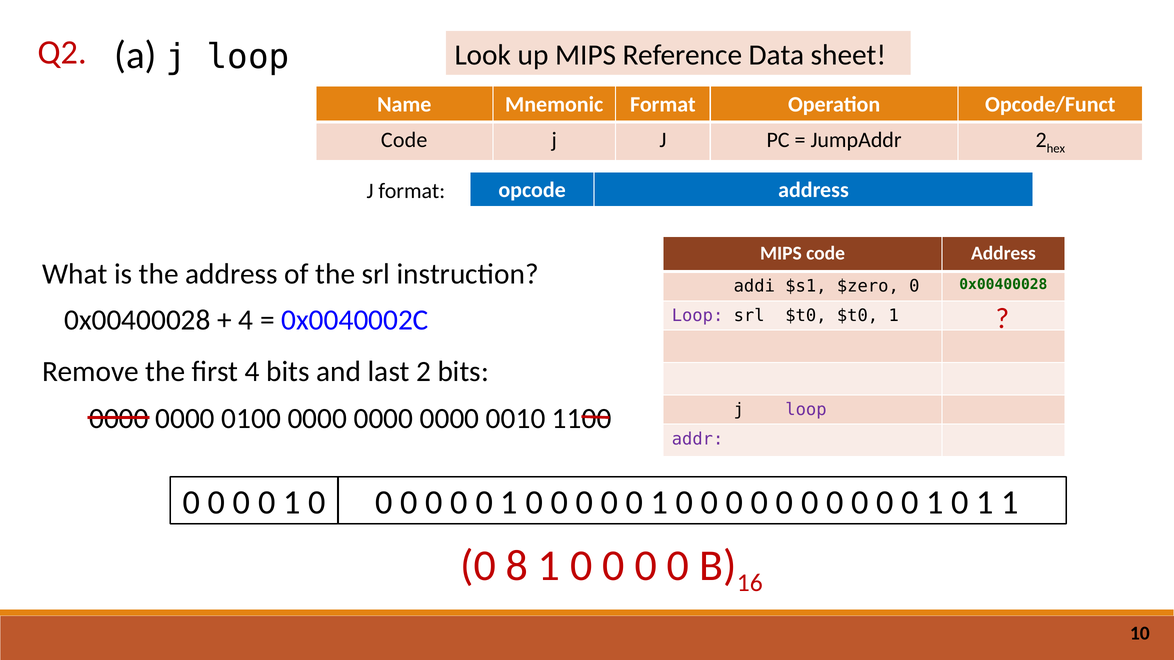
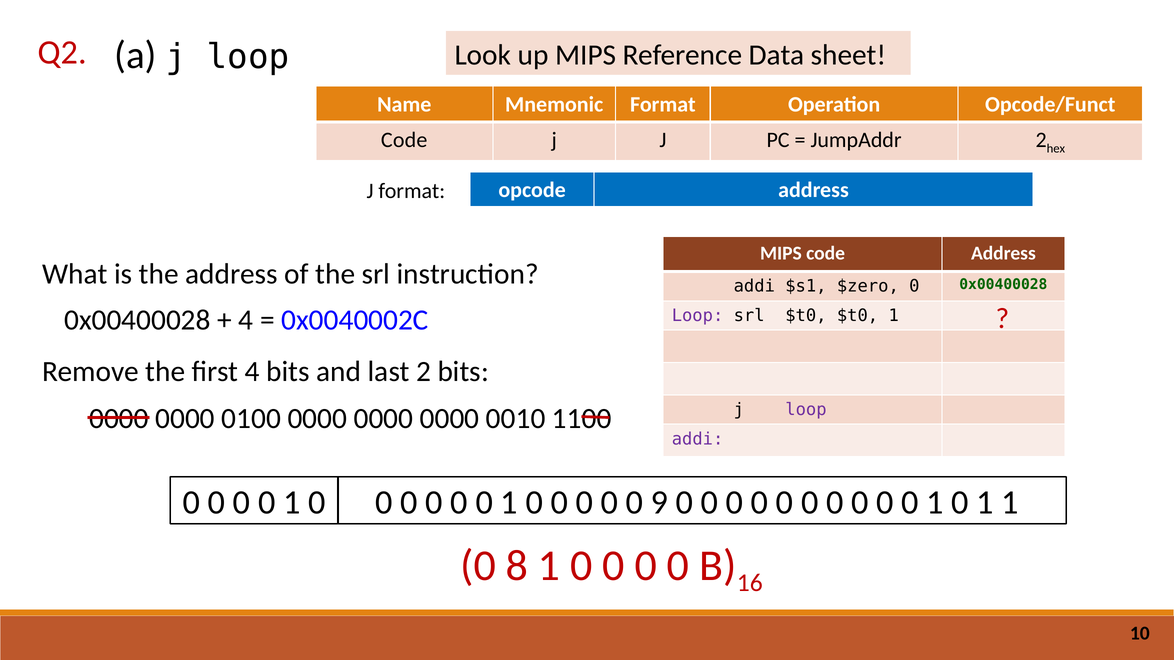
addr at (698, 439): addr -> addi
1 at (659, 503): 1 -> 9
